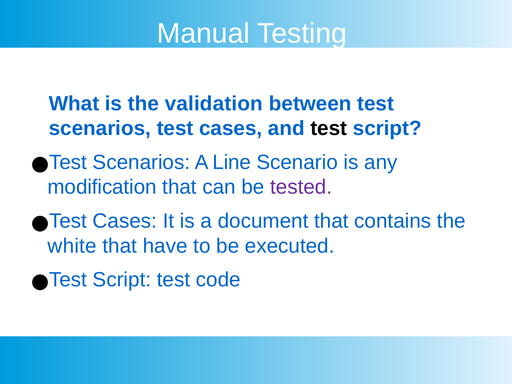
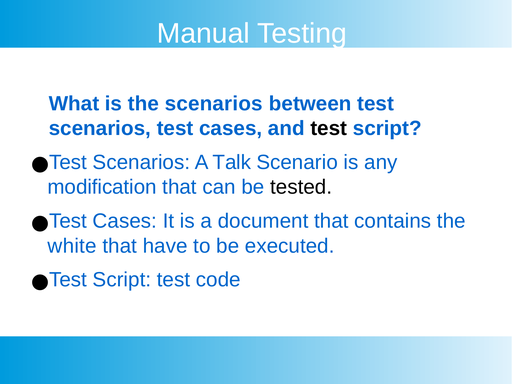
the validation: validation -> scenarios
Line: Line -> Talk
tested colour: purple -> black
